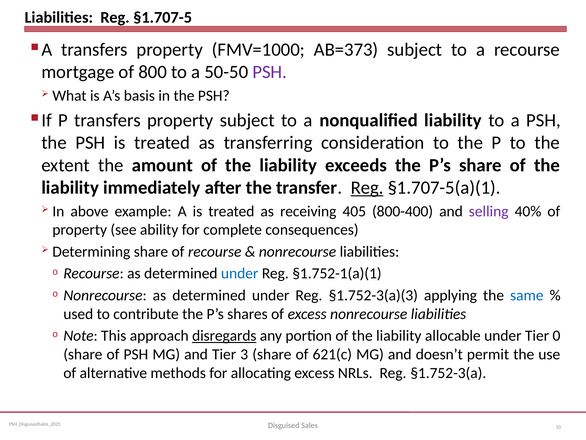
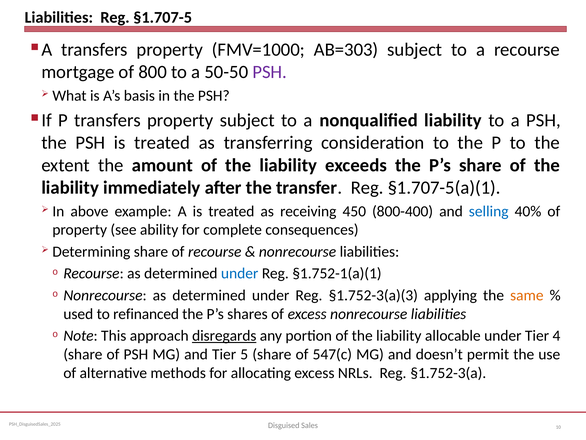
AB=373: AB=373 -> AB=303
Reg at (367, 188) underline: present -> none
405: 405 -> 450
selling colour: purple -> blue
same colour: blue -> orange
contribute: contribute -> refinanced
0: 0 -> 4
3: 3 -> 5
621(c: 621(c -> 547(c
